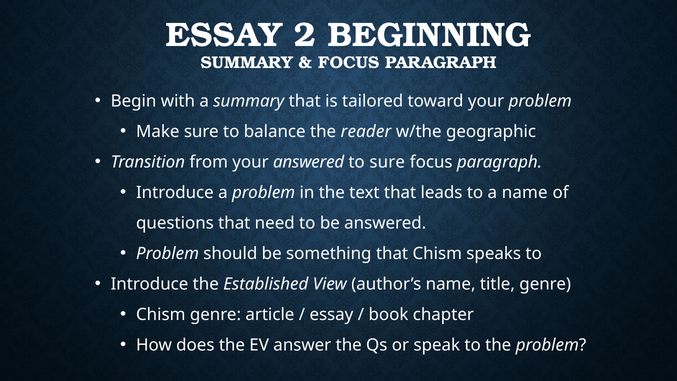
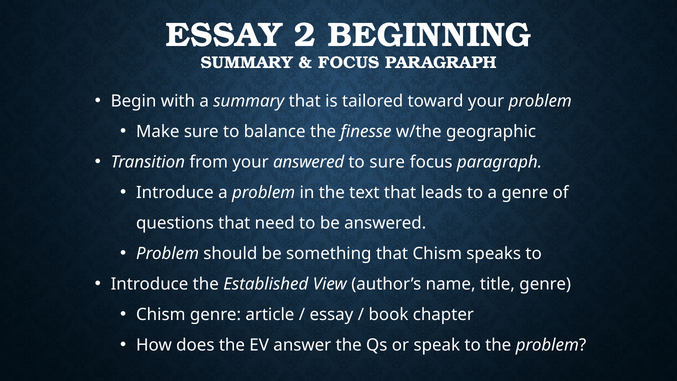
reader: reader -> finesse
a name: name -> genre
